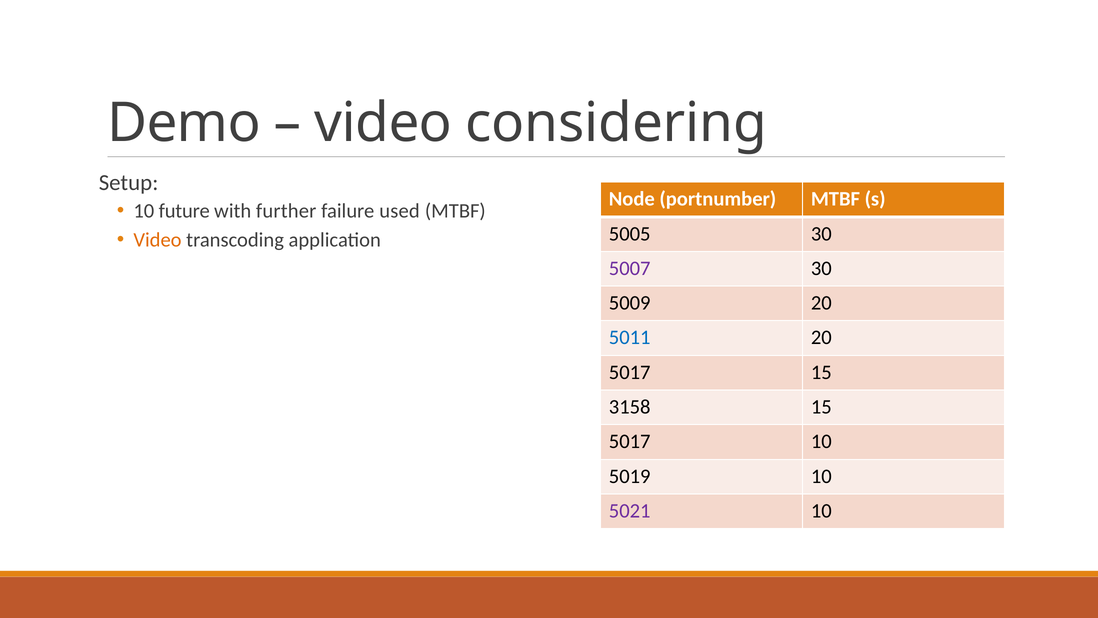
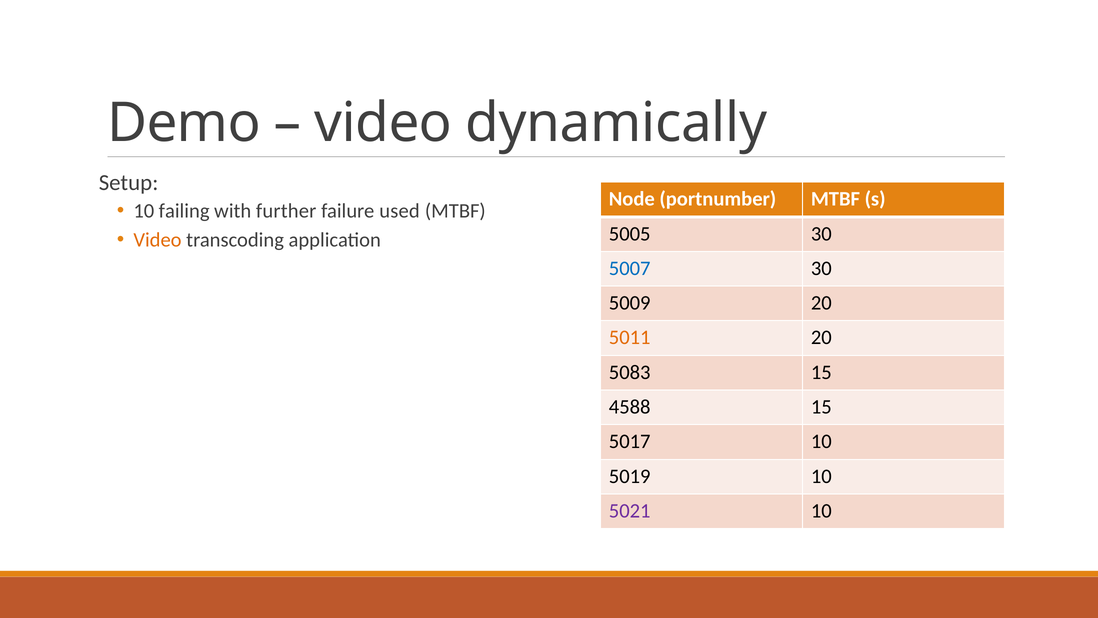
considering: considering -> dynamically
future: future -> failing
5007 colour: purple -> blue
5011 colour: blue -> orange
5017 at (630, 372): 5017 -> 5083
3158: 3158 -> 4588
